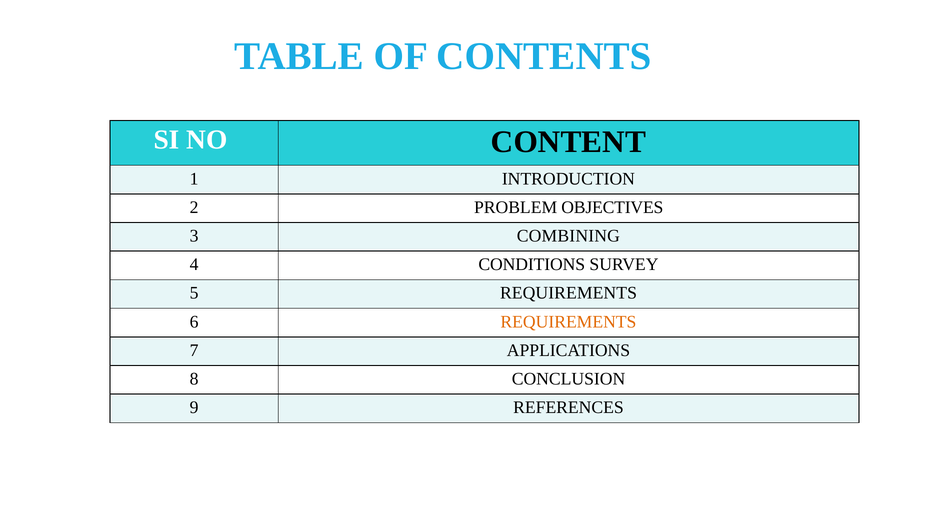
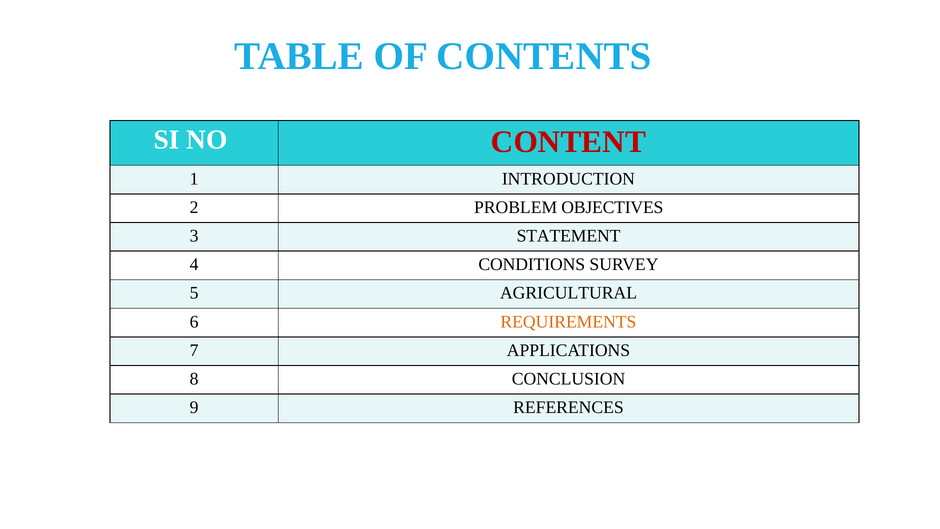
CONTENT colour: black -> red
COMBINING: COMBINING -> STATEMENT
5 REQUIREMENTS: REQUIREMENTS -> AGRICULTURAL
